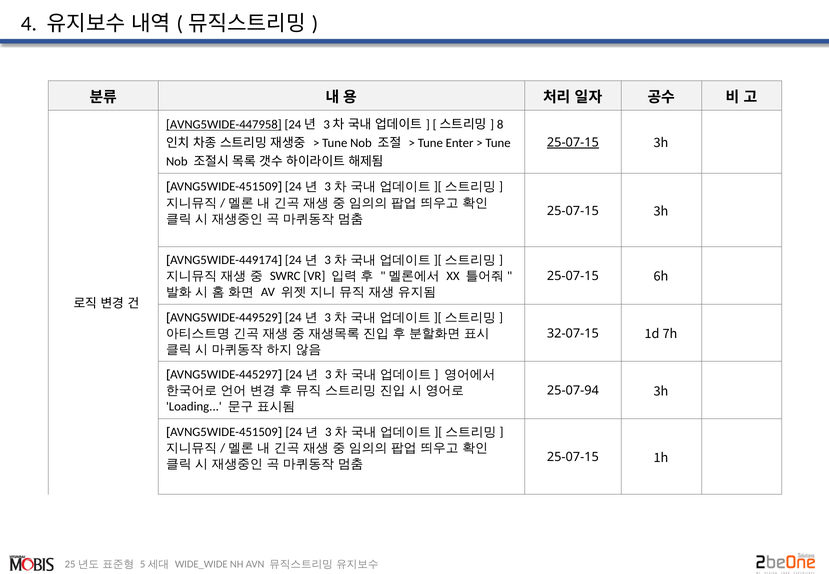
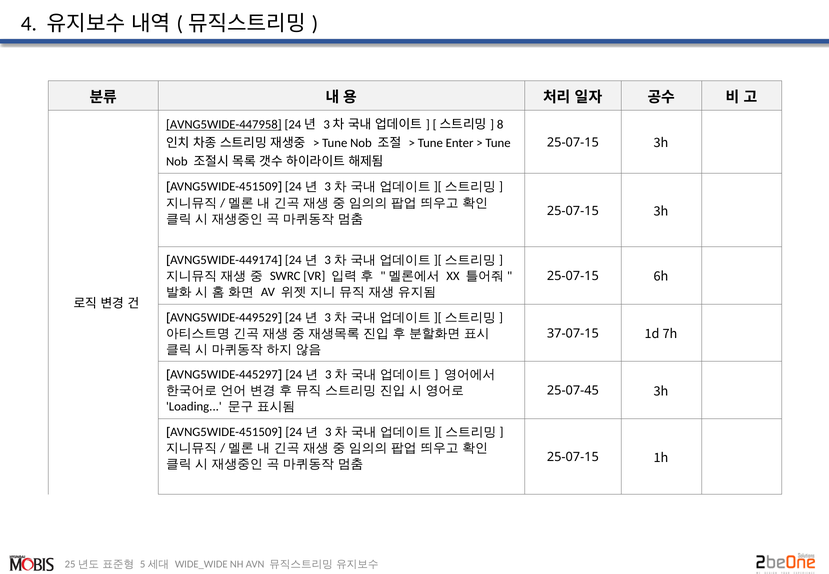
25-07-15 at (573, 143) underline: present -> none
32-07-15: 32-07-15 -> 37-07-15
25-07-94: 25-07-94 -> 25-07-45
